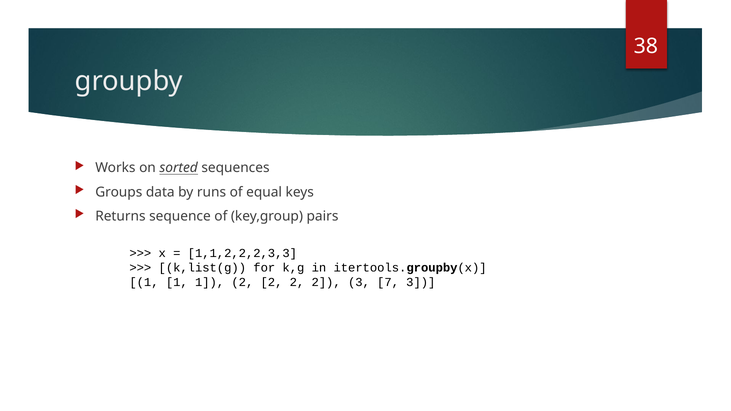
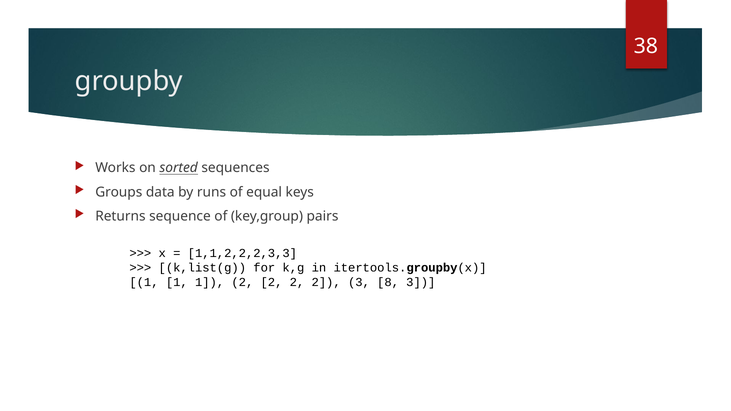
7: 7 -> 8
